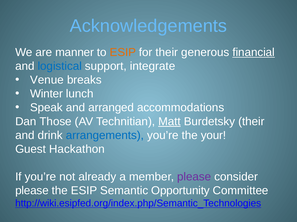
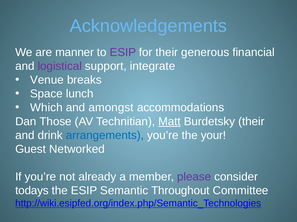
ESIP at (123, 52) colour: orange -> purple
financial underline: present -> none
logistical colour: blue -> purple
Winter: Winter -> Space
Speak: Speak -> Which
arranged: arranged -> amongst
Hackathon: Hackathon -> Networked
please at (32, 191): please -> todays
Opportunity: Opportunity -> Throughout
